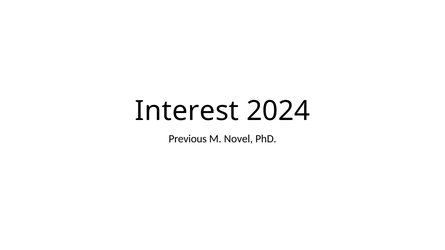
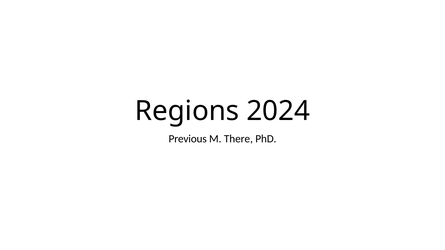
Interest: Interest -> Regions
Novel: Novel -> There
